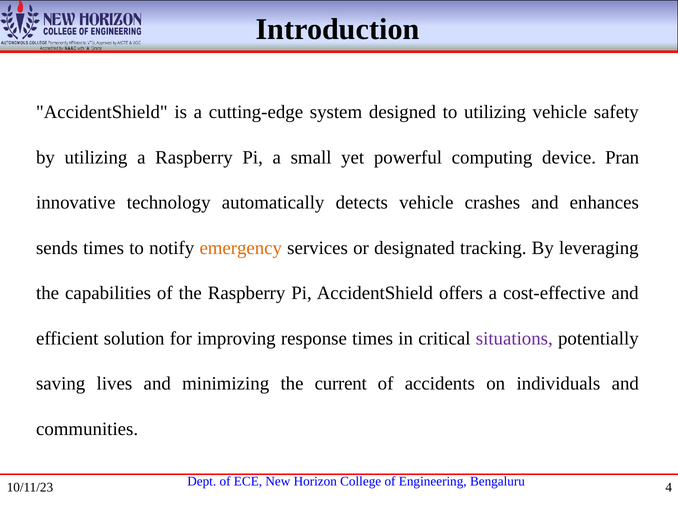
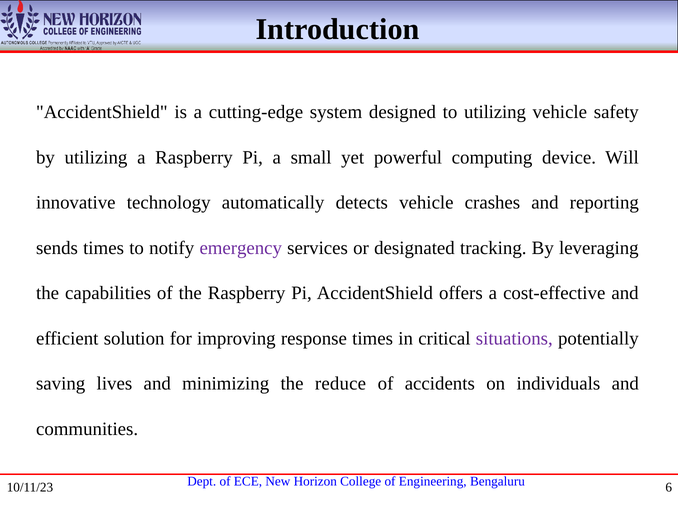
Pran: Pran -> Will
enhances: enhances -> reporting
emergency colour: orange -> purple
current: current -> reduce
4: 4 -> 6
